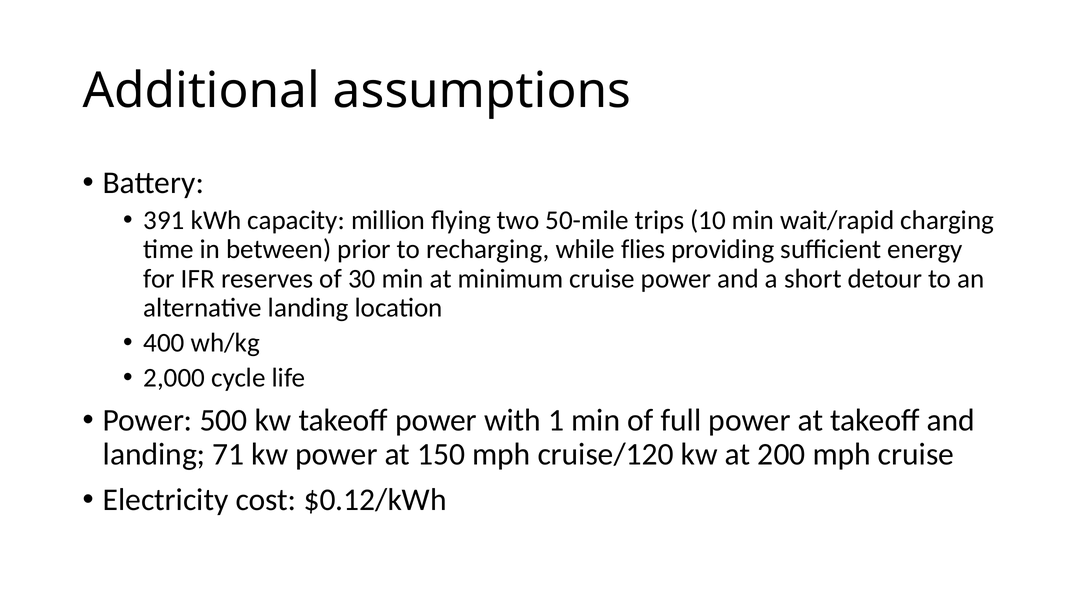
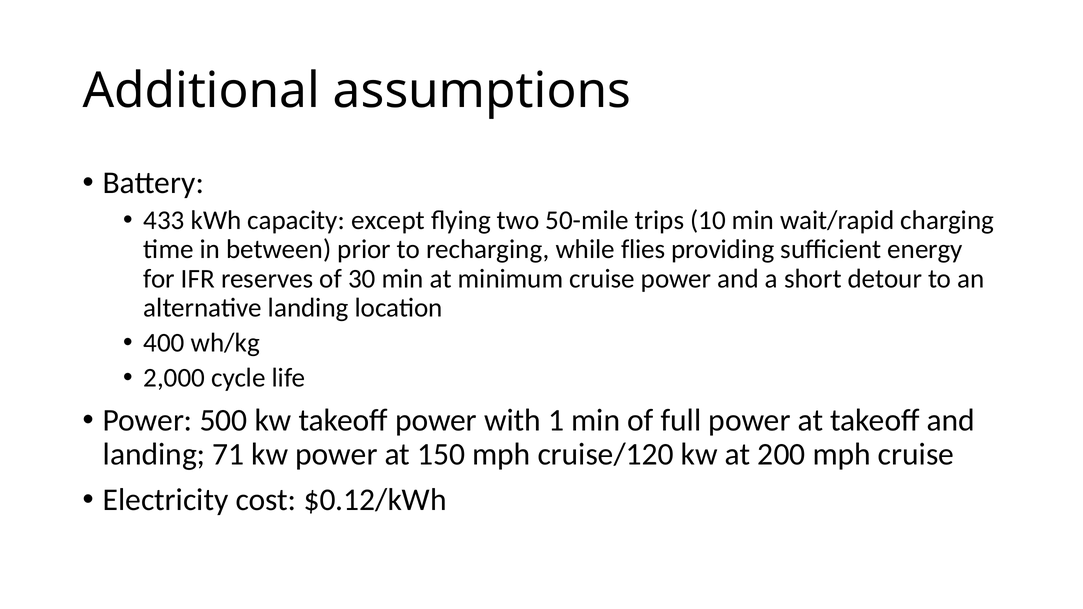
391: 391 -> 433
million: million -> except
